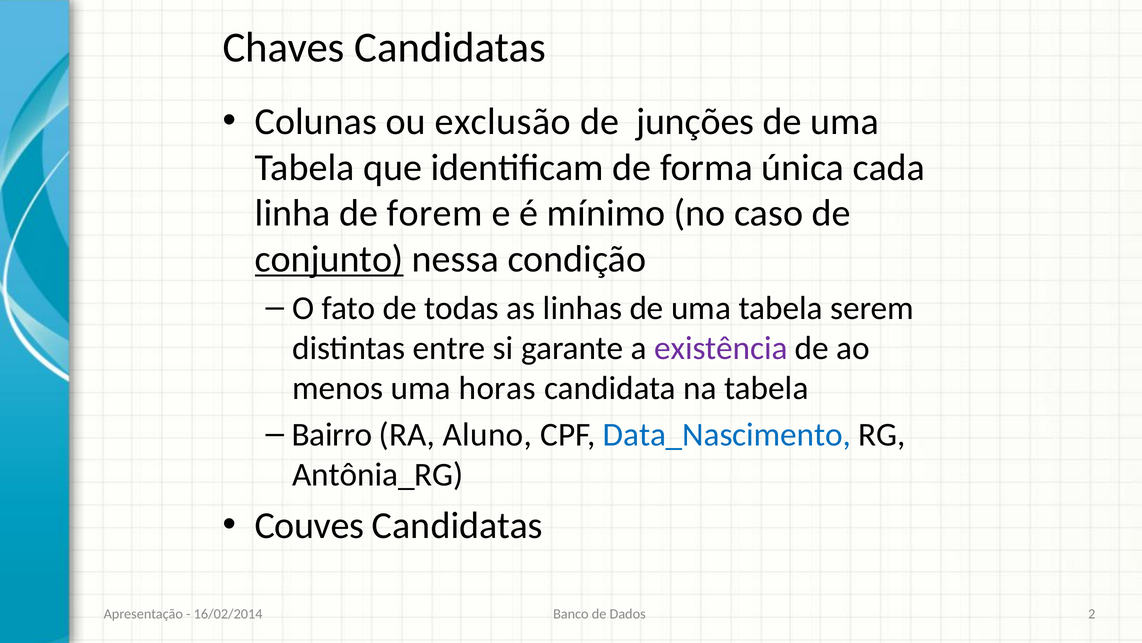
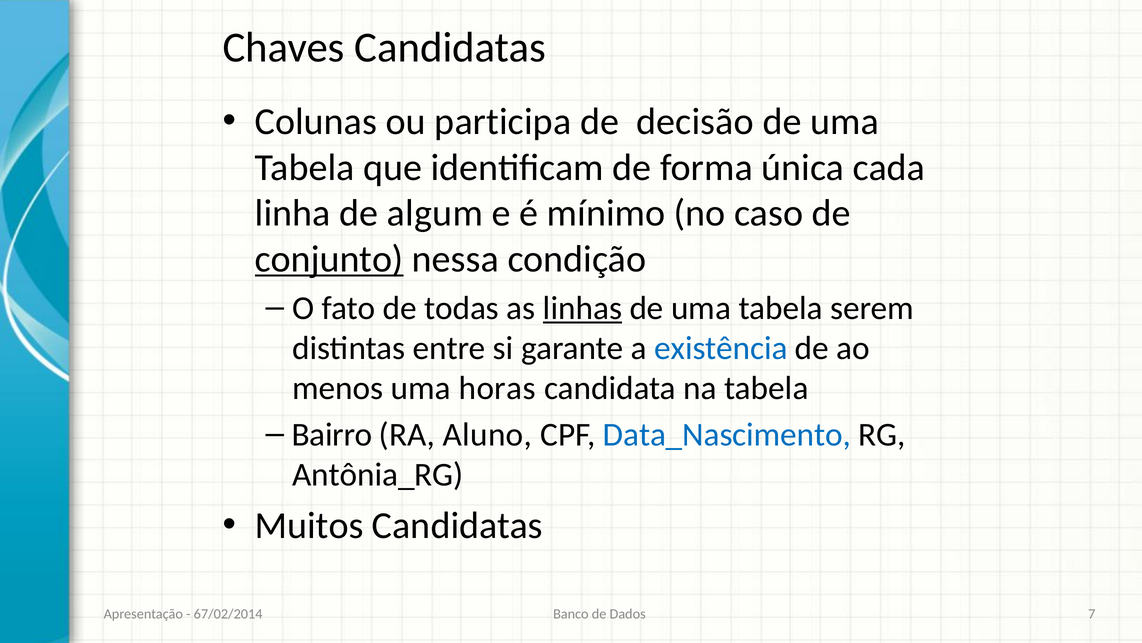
exclusão: exclusão -> participa
junções: junções -> decisão
forem: forem -> algum
linhas underline: none -> present
existência colour: purple -> blue
Couves: Couves -> Muitos
2: 2 -> 7
16/02/2014: 16/02/2014 -> 67/02/2014
